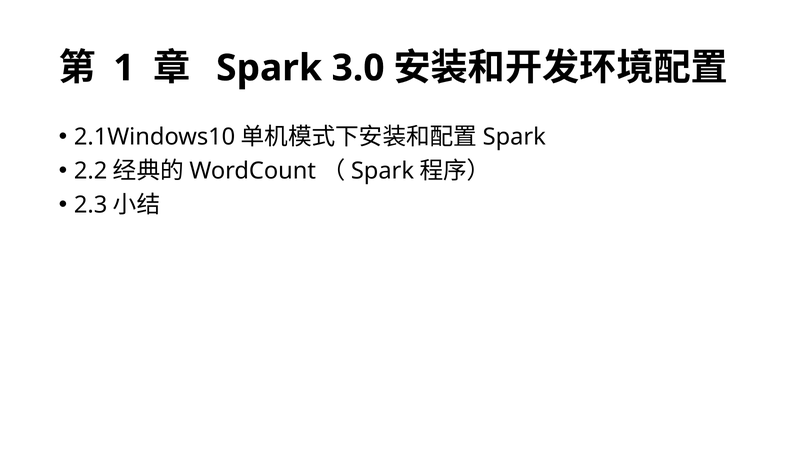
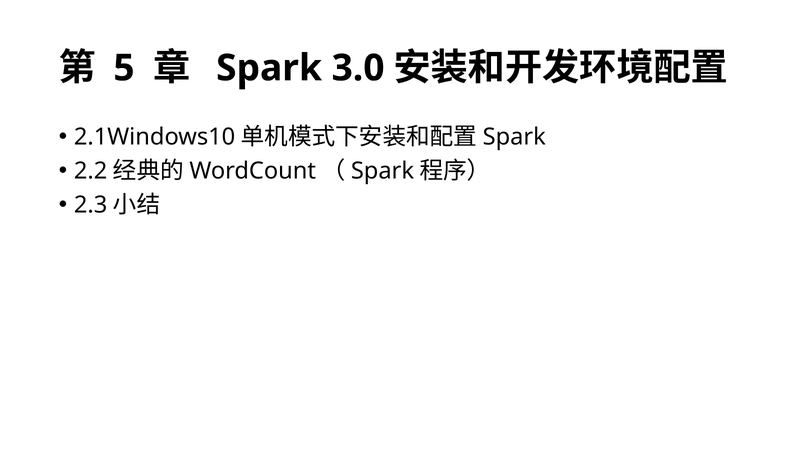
1: 1 -> 5
